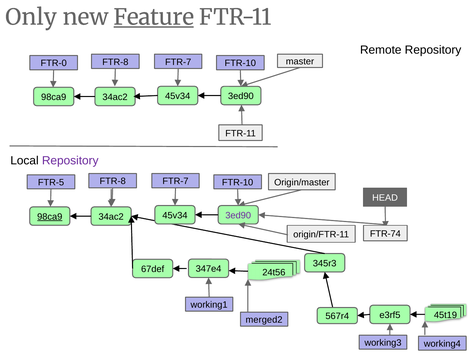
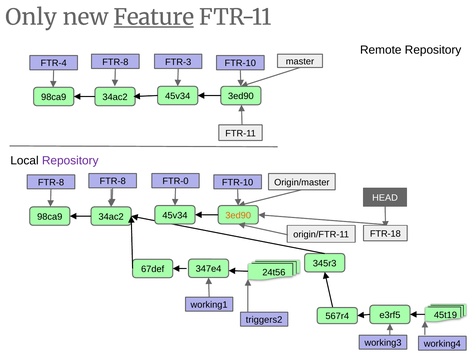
FTR-7 at (178, 62): FTR-7 -> FTR-3
FTR-0: FTR-0 -> FTR-4
FTR-7 at (175, 182): FTR-7 -> FTR-0
FTR-5 at (51, 183): FTR-5 -> FTR-8
3ed90 at (238, 216) colour: purple -> orange
98ca9 at (50, 217) underline: present -> none
FTR-74: FTR-74 -> FTR-18
merged2: merged2 -> triggers2
